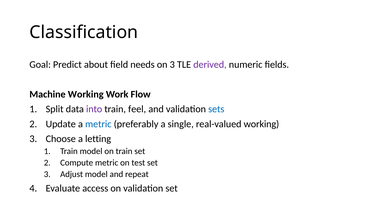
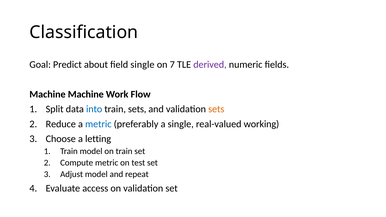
field needs: needs -> single
on 3: 3 -> 7
Machine Working: Working -> Machine
into colour: purple -> blue
train feel: feel -> sets
sets at (216, 109) colour: blue -> orange
Update: Update -> Reduce
